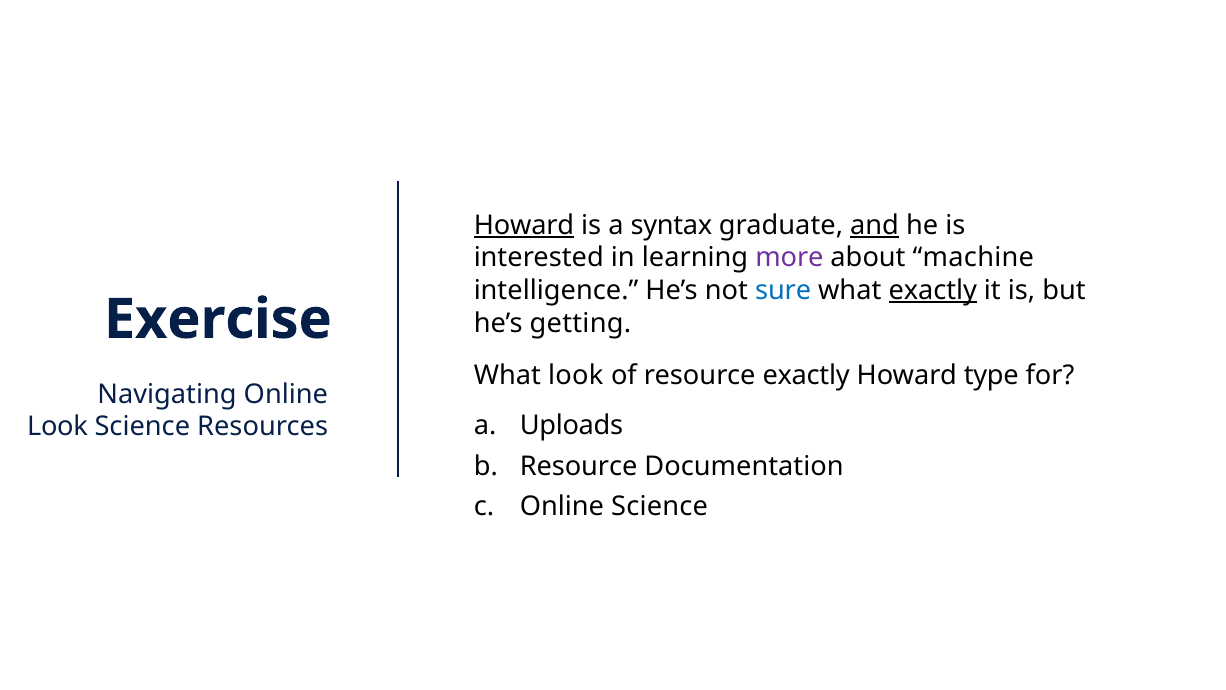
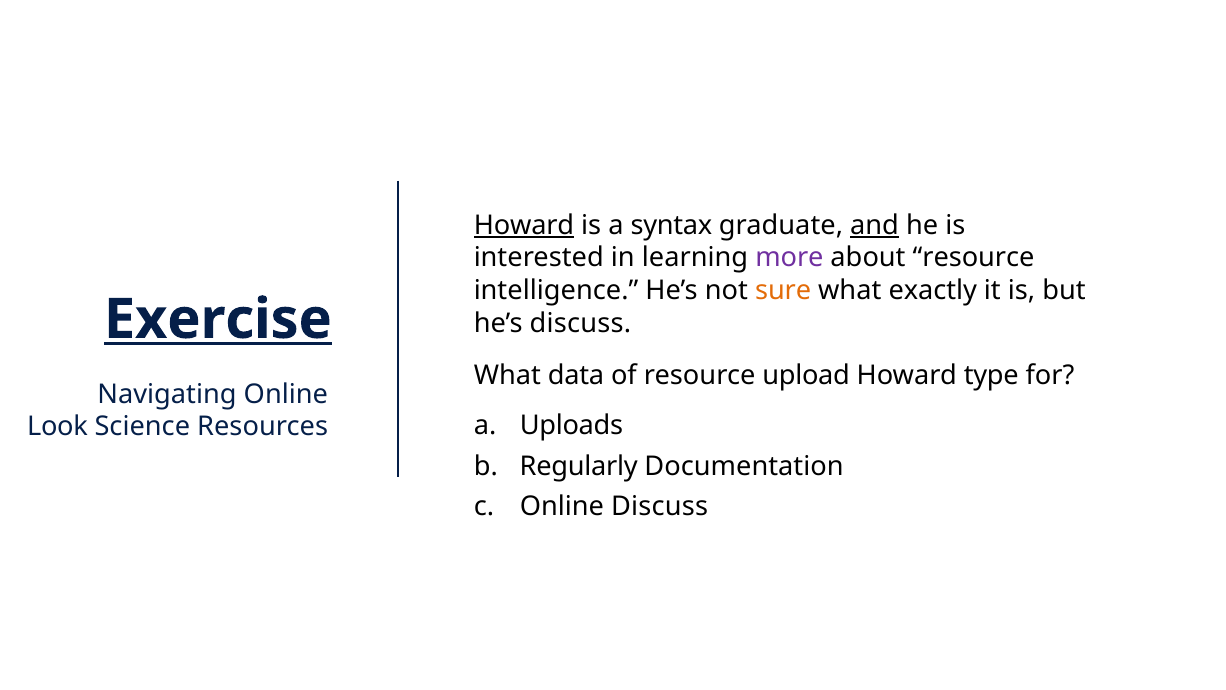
about machine: machine -> resource
sure colour: blue -> orange
exactly at (933, 290) underline: present -> none
Exercise underline: none -> present
he’s getting: getting -> discuss
What look: look -> data
resource exactly: exactly -> upload
Resource at (579, 466): Resource -> Regularly
Online Science: Science -> Discuss
